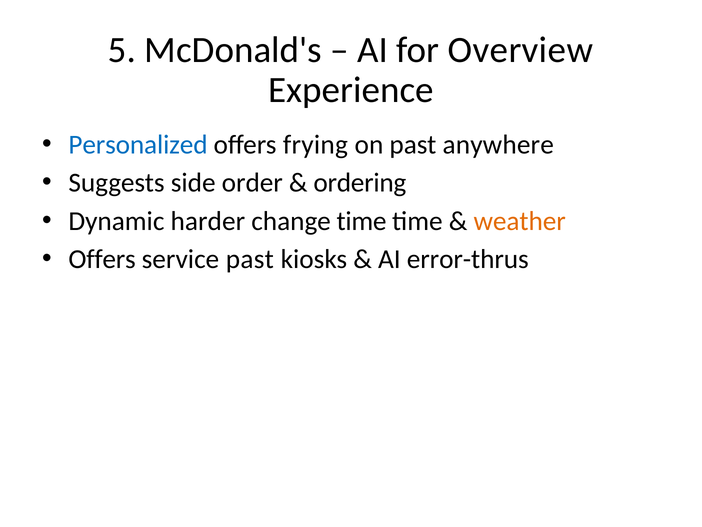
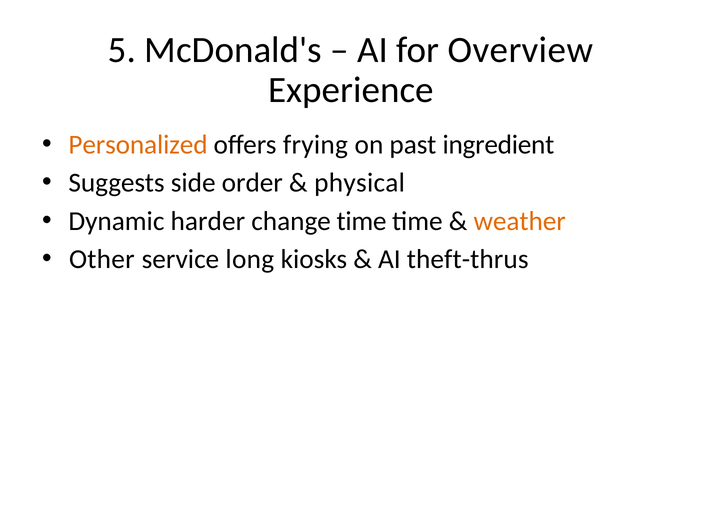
Personalized colour: blue -> orange
anywhere: anywhere -> ingredient
ordering: ordering -> physical
Offers at (102, 259): Offers -> Other
service past: past -> long
error-thrus: error-thrus -> theft-thrus
